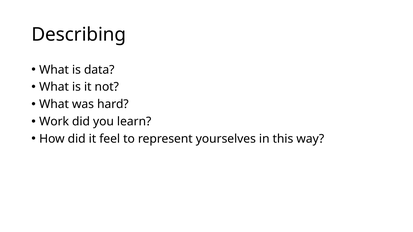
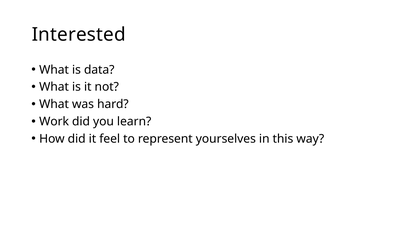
Describing: Describing -> Interested
